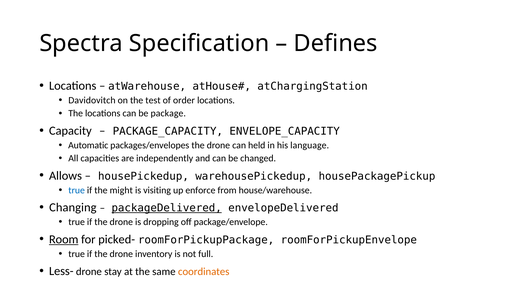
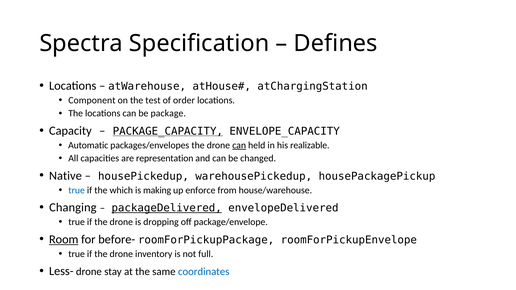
Davidovitch: Davidovitch -> Component
PACKAGE_CAPACITY underline: none -> present
can at (239, 145) underline: none -> present
language: language -> realizable
independently: independently -> representation
Allows: Allows -> Native
might: might -> which
visiting: visiting -> making
picked-: picked- -> before-
coordinates colour: orange -> blue
